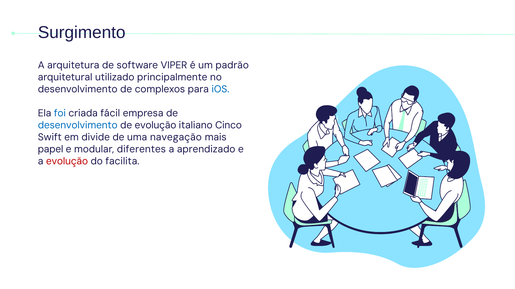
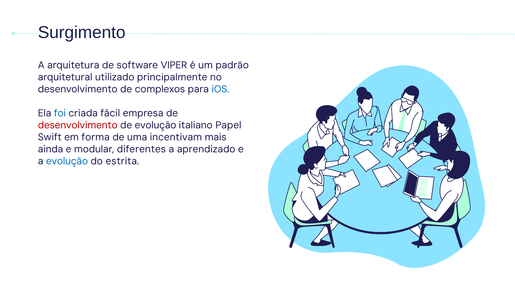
desenvolvimento at (78, 126) colour: blue -> red
Cinco: Cinco -> Papel
divide: divide -> forma
navegação: navegação -> incentivam
papel: papel -> ainda
evolução at (67, 162) colour: red -> blue
facilita: facilita -> estrita
